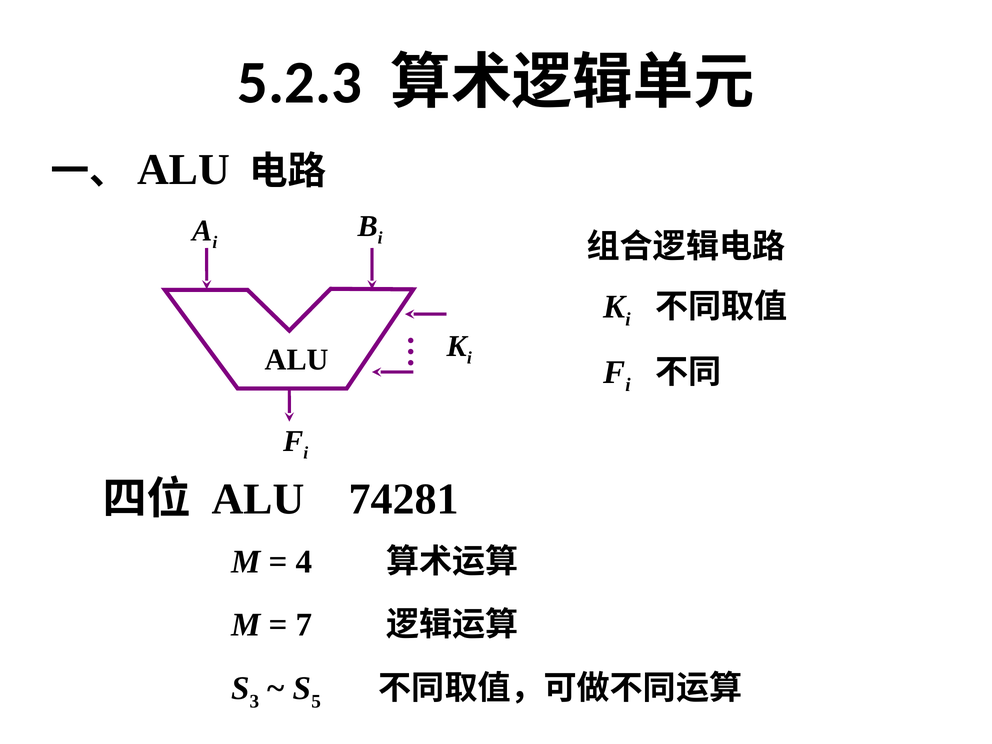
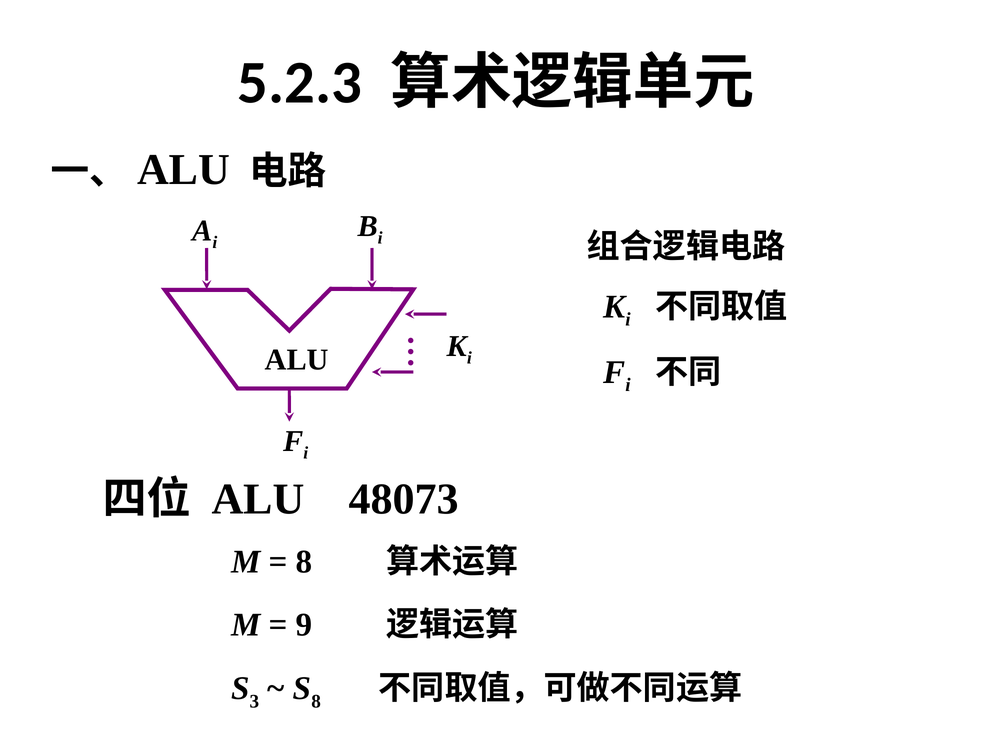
74281: 74281 -> 48073
4 at (304, 562): 4 -> 8
7: 7 -> 9
5 at (316, 701): 5 -> 8
